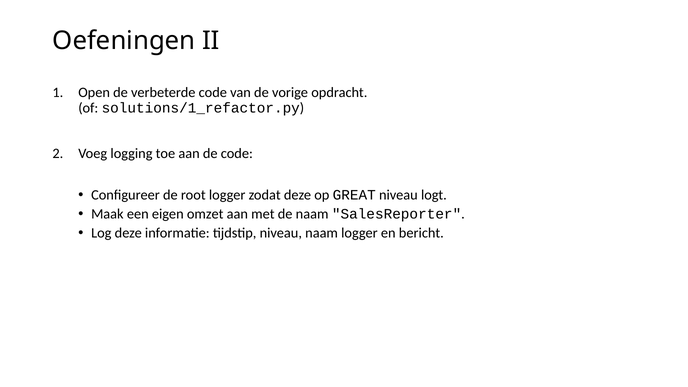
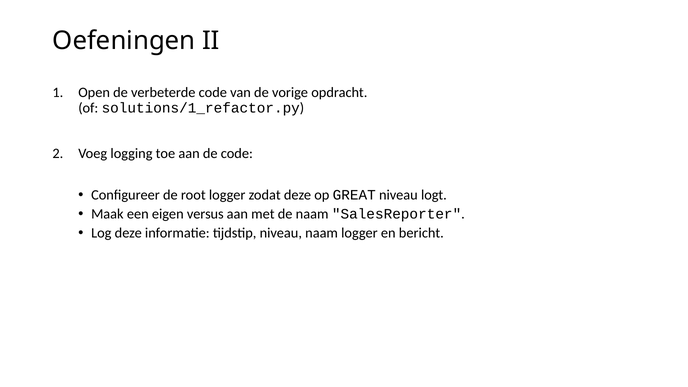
omzet: omzet -> versus
